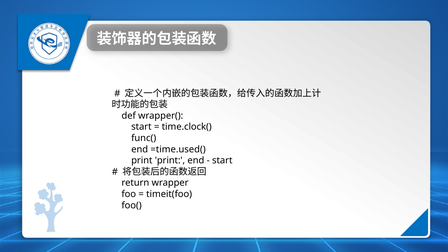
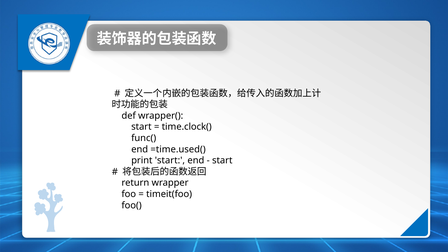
print print: print -> start
